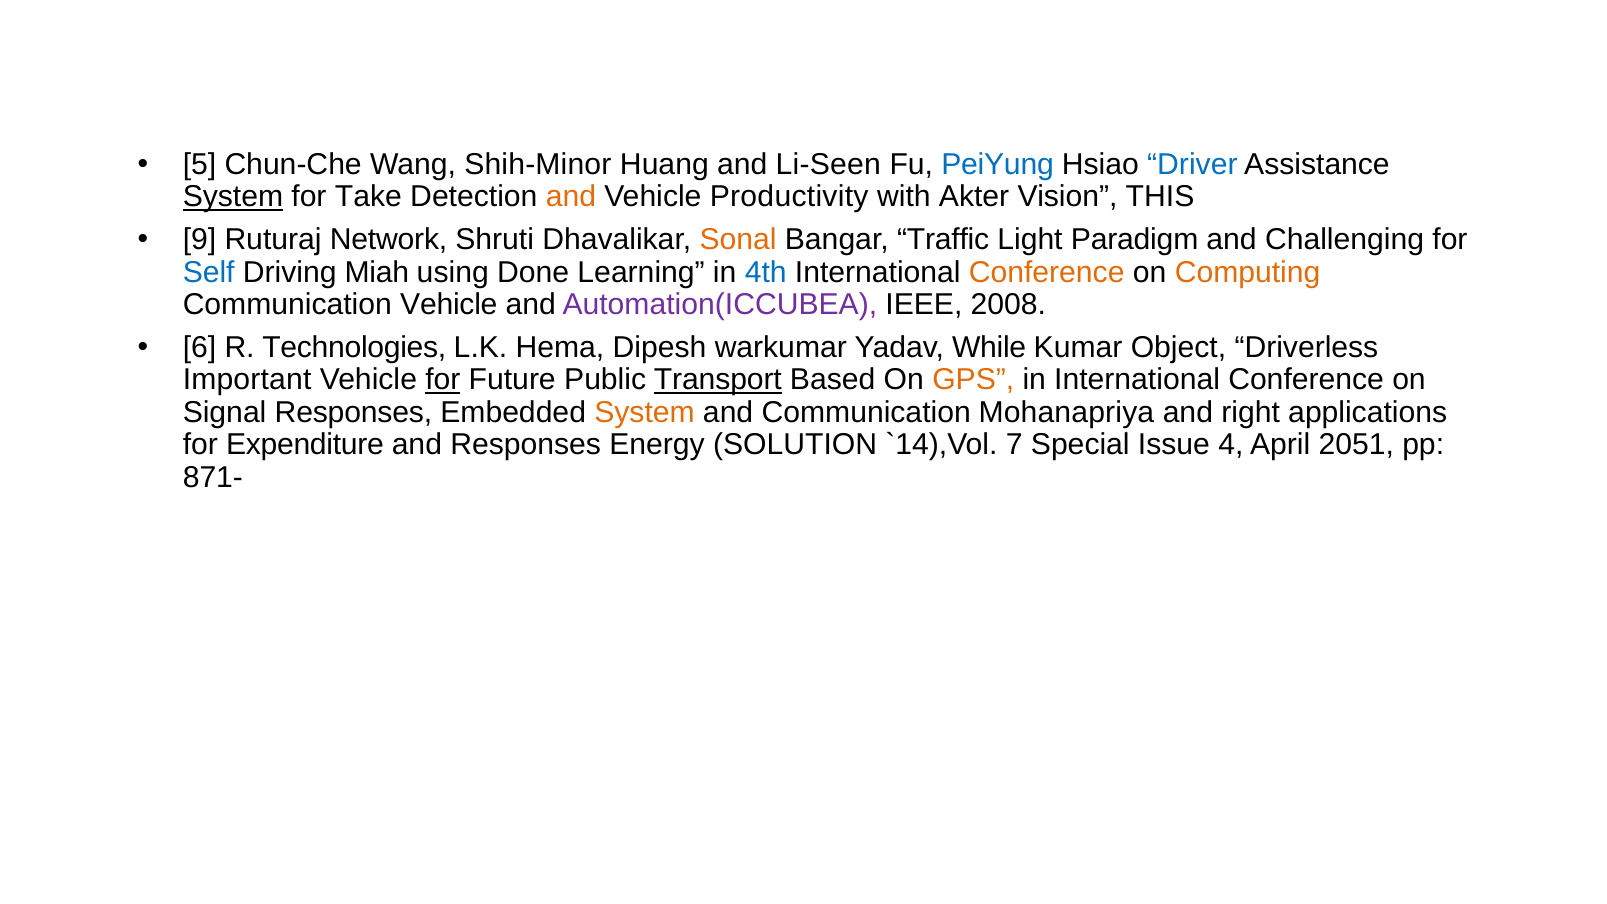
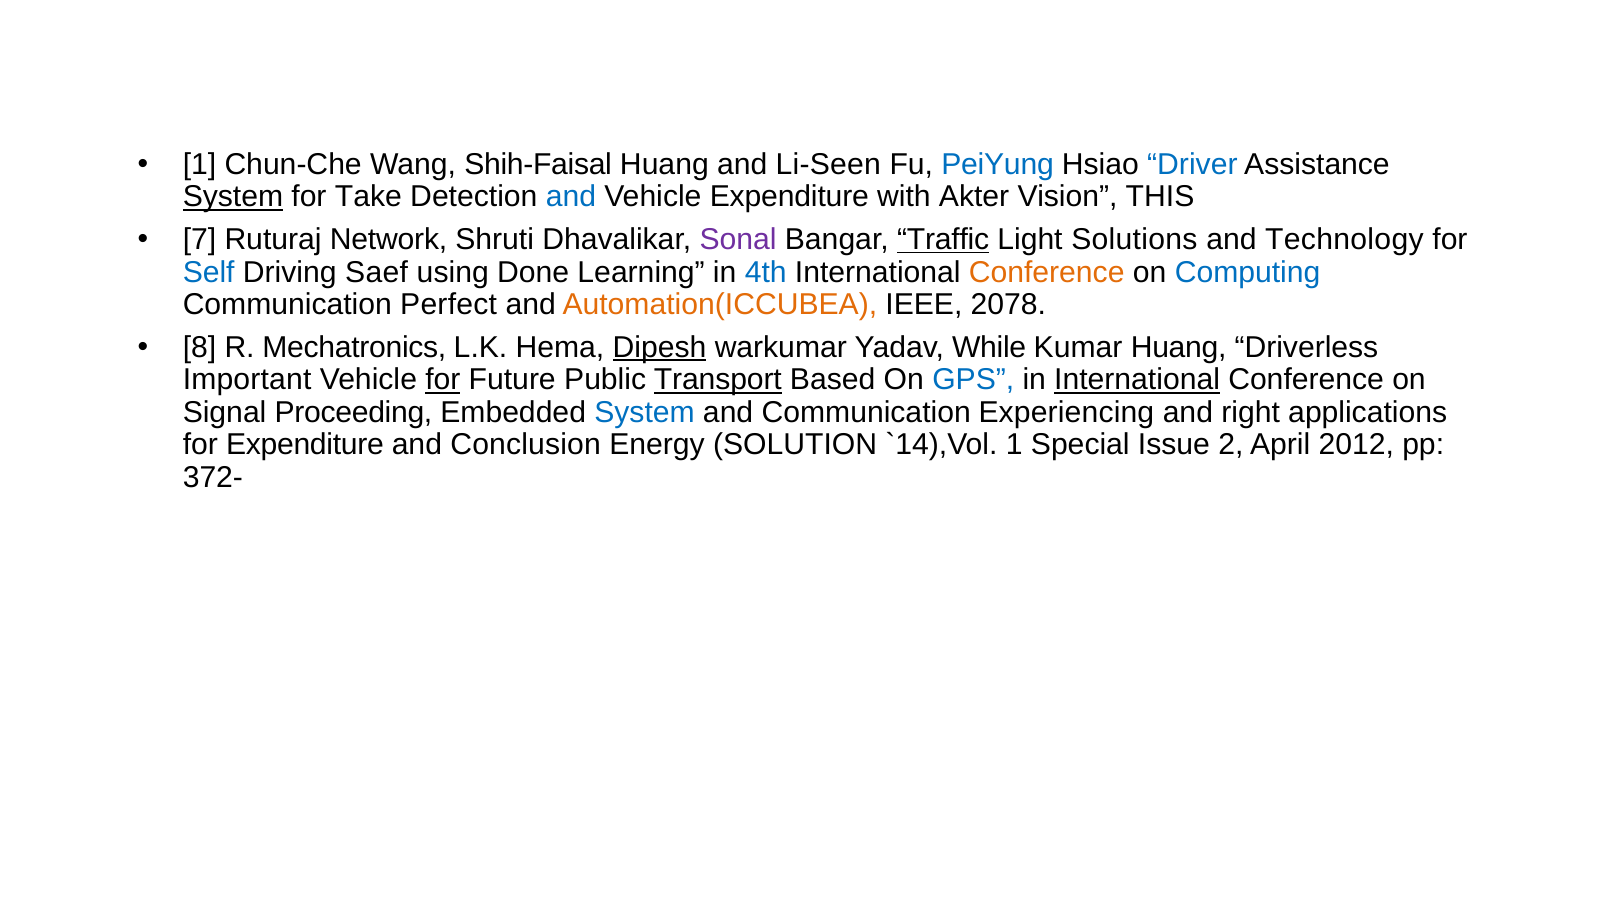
5 at (199, 164): 5 -> 1
Shih-Minor: Shih-Minor -> Shih-Faisal
and at (571, 197) colour: orange -> blue
Vehicle Productivity: Productivity -> Expenditure
9: 9 -> 7
Sonal colour: orange -> purple
Traffic underline: none -> present
Paradigm: Paradigm -> Solutions
Challenging: Challenging -> Technology
Miah: Miah -> Saef
Computing colour: orange -> blue
Communication Vehicle: Vehicle -> Perfect
Automation(ICCUBEA colour: purple -> orange
2008: 2008 -> 2078
6: 6 -> 8
Technologies: Technologies -> Mechatronics
Dipesh underline: none -> present
Kumar Object: Object -> Huang
GPS colour: orange -> blue
International at (1137, 380) underline: none -> present
Signal Responses: Responses -> Proceeding
System at (645, 412) colour: orange -> blue
Mohanapriya: Mohanapriya -> Experiencing
and Responses: Responses -> Conclusion
7 at (1014, 445): 7 -> 1
4: 4 -> 2
2051: 2051 -> 2012
871-: 871- -> 372-
